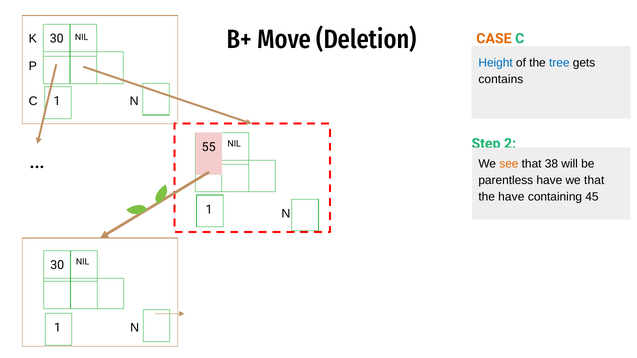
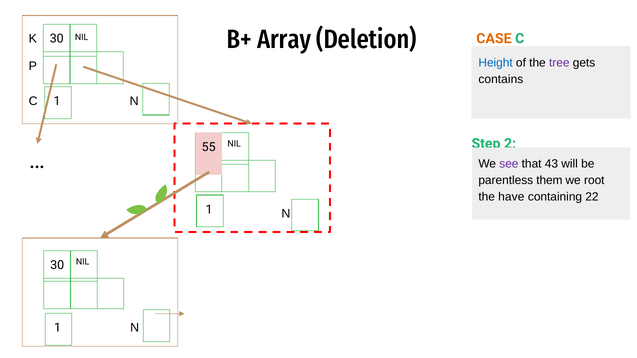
Move: Move -> Array
tree colour: blue -> purple
see colour: orange -> purple
38: 38 -> 43
parentless have: have -> them
we that: that -> root
45: 45 -> 22
